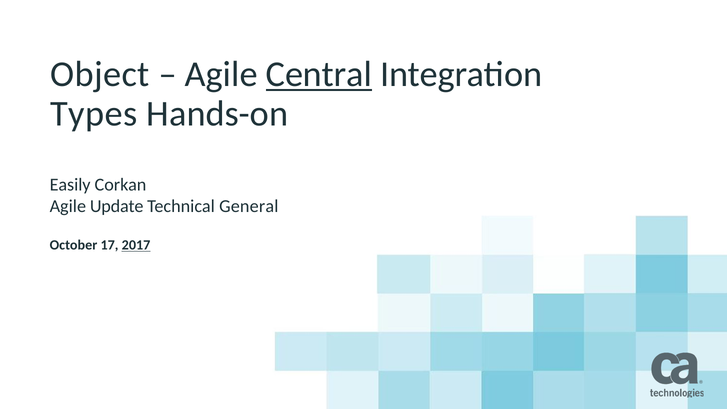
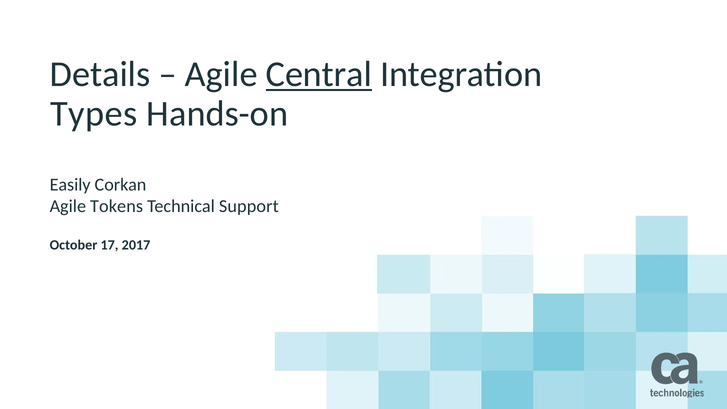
Object: Object -> Details
Update: Update -> Tokens
General: General -> Support
2017 underline: present -> none
